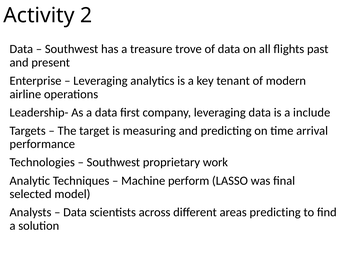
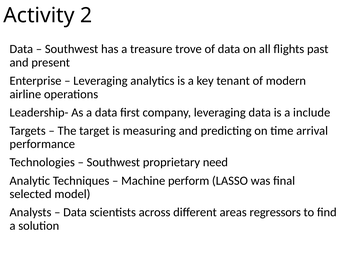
work: work -> need
areas predicting: predicting -> regressors
